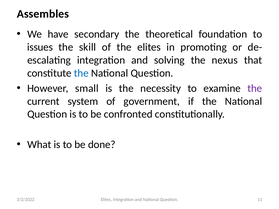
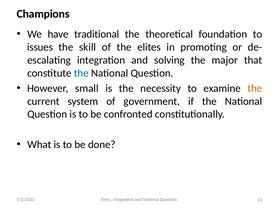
Assembles: Assembles -> Champions
secondary: secondary -> traditional
nexus: nexus -> major
the at (255, 88) colour: purple -> orange
